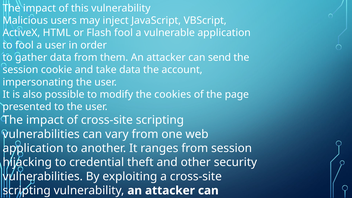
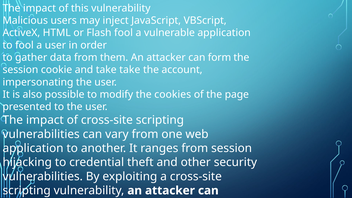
send: send -> form
take data: data -> take
